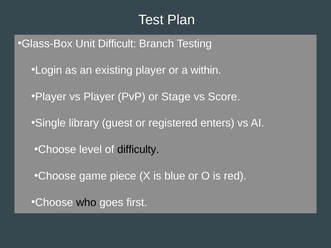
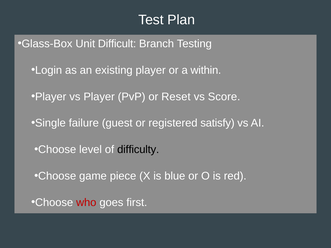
Stage: Stage -> Reset
library: library -> failure
enters: enters -> satisfy
who colour: black -> red
